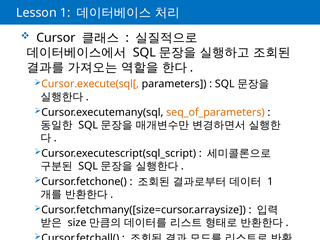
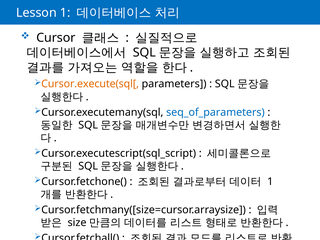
seq_of_parameters colour: orange -> blue
